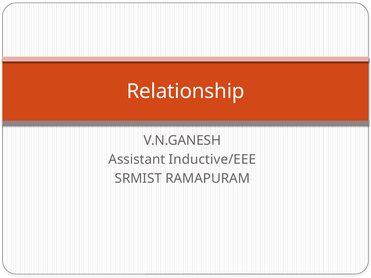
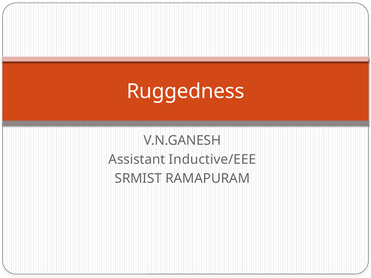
Relationship: Relationship -> Ruggedness
